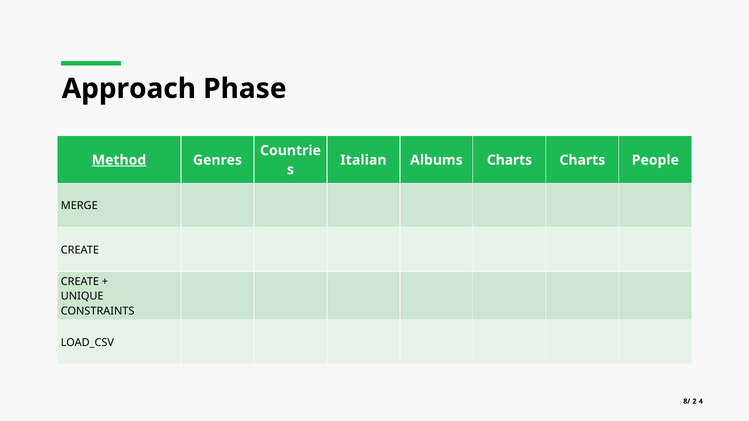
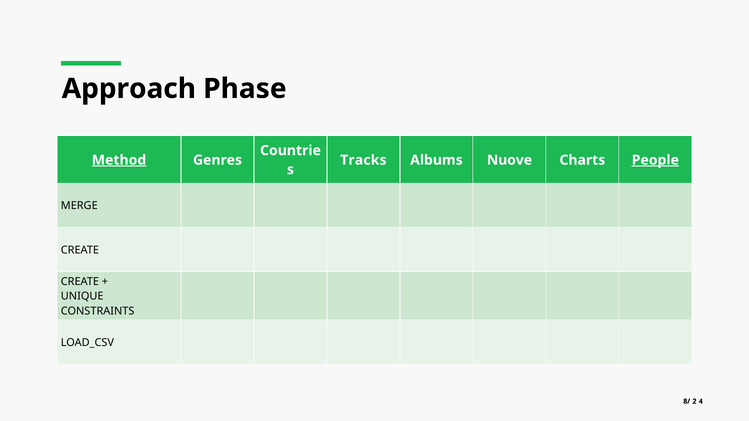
Italian: Italian -> Tracks
Albums Charts: Charts -> Nuove
People underline: none -> present
